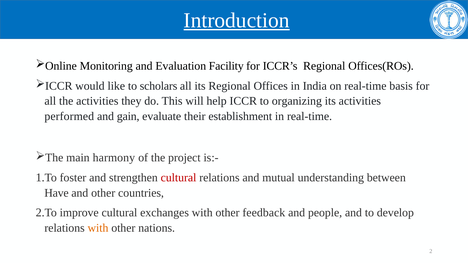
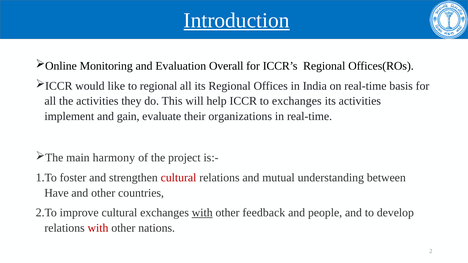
Facility: Facility -> Overall
to scholars: scholars -> regional
to organizing: organizing -> exchanges
performed: performed -> implement
establishment: establishment -> organizations
with at (202, 213) underline: none -> present
with at (98, 228) colour: orange -> red
